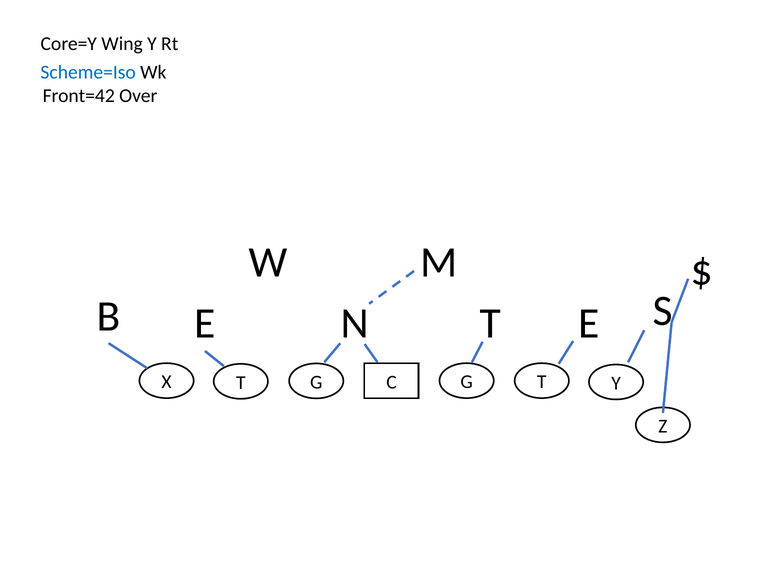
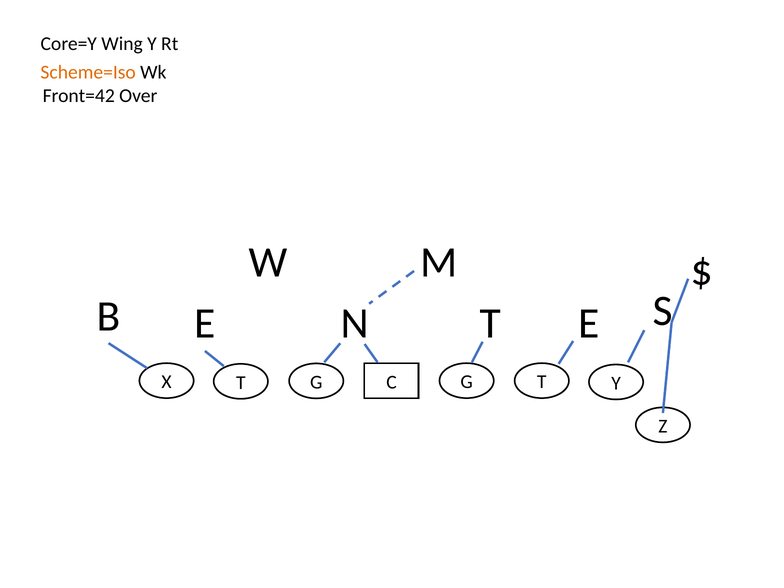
Scheme=Iso colour: blue -> orange
